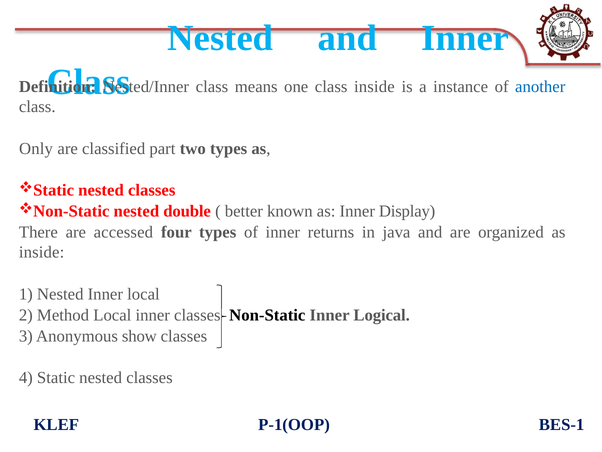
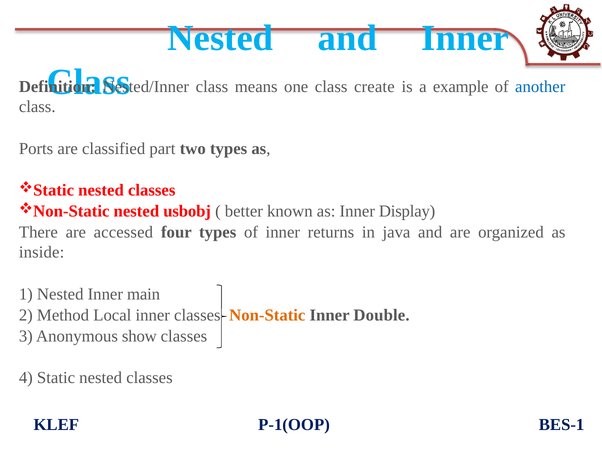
class inside: inside -> create
instance: instance -> example
Only: Only -> Ports
double: double -> usbobj
Inner local: local -> main
Non-Static colour: black -> orange
Logical: Logical -> Double
